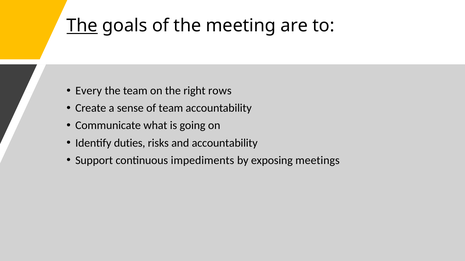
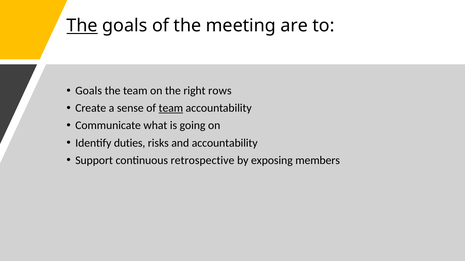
Every at (89, 91): Every -> Goals
team at (171, 108) underline: none -> present
impediments: impediments -> retrospective
meetings: meetings -> members
